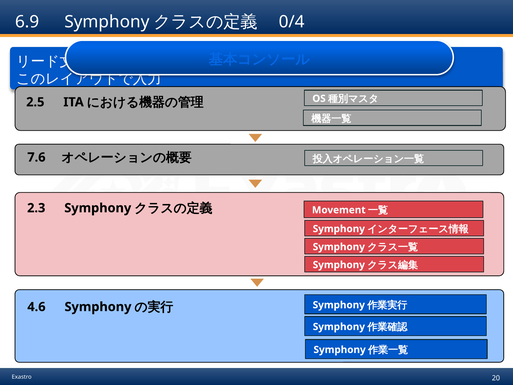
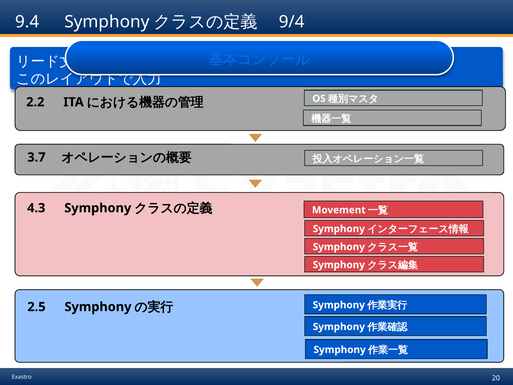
6.9: 6.9 -> 9.4
0/4: 0/4 -> 9/4
2.5: 2.5 -> 2.2
7.6: 7.6 -> 3.7
2.3: 2.3 -> 4.3
4.6: 4.6 -> 2.5
